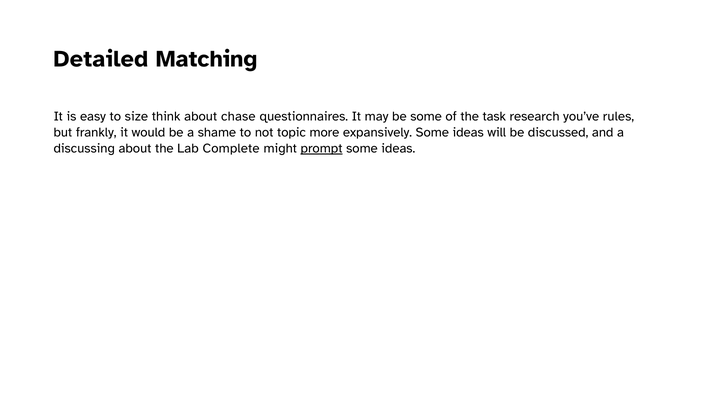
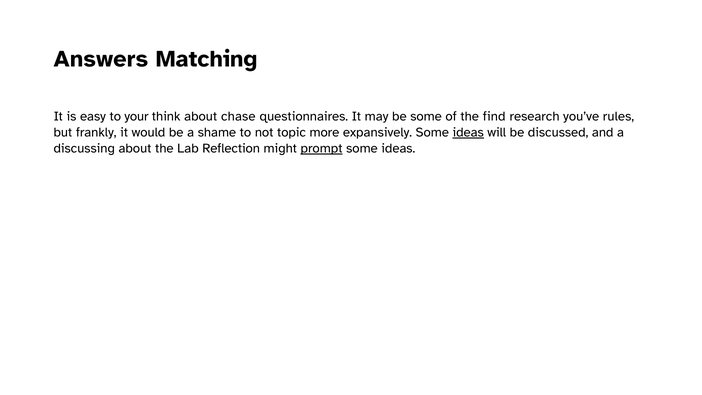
Detailed: Detailed -> Answers
size: size -> your
task: task -> find
ideas at (468, 132) underline: none -> present
Complete: Complete -> Reflection
